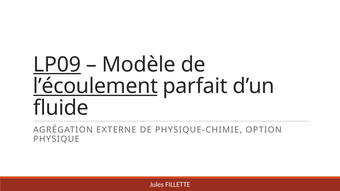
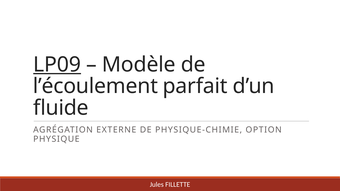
l’écoulement underline: present -> none
